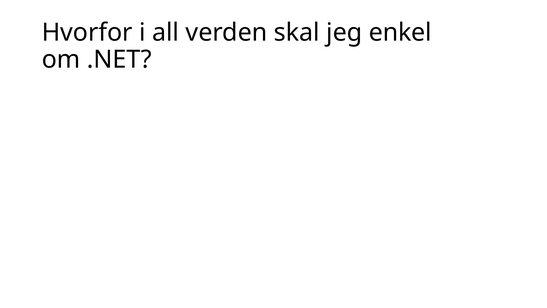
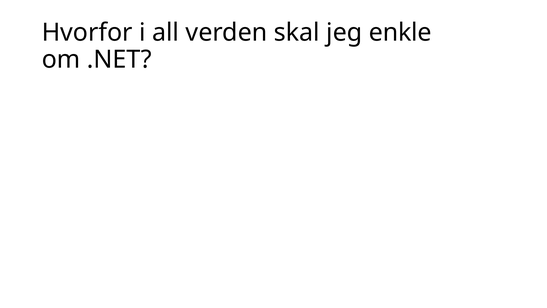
enkel: enkel -> enkle
